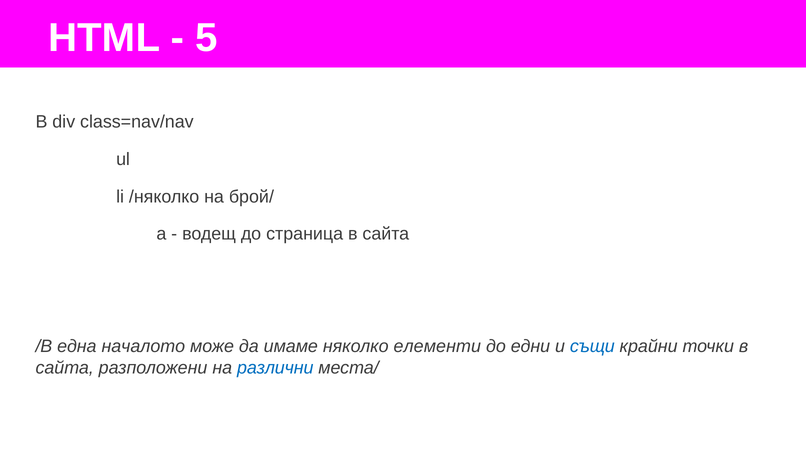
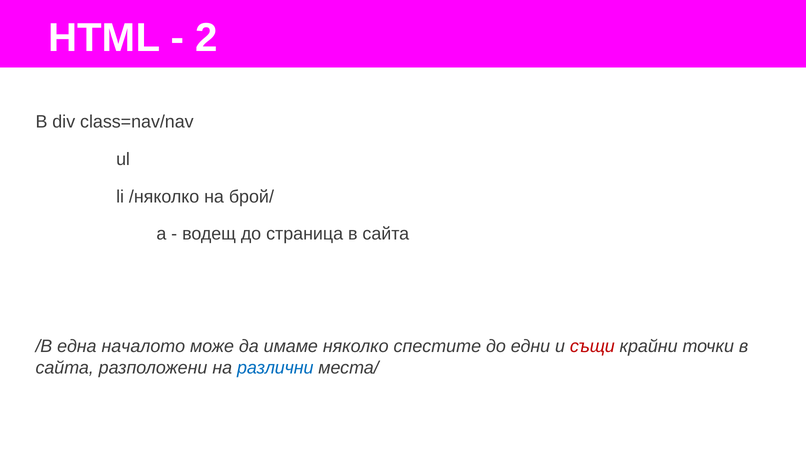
5: 5 -> 2
елементи: елементи -> спестите
същи colour: blue -> red
